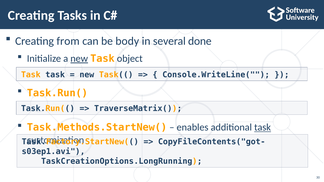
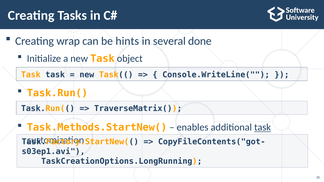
from: from -> wrap
body: body -> hints
new at (79, 59) underline: present -> none
